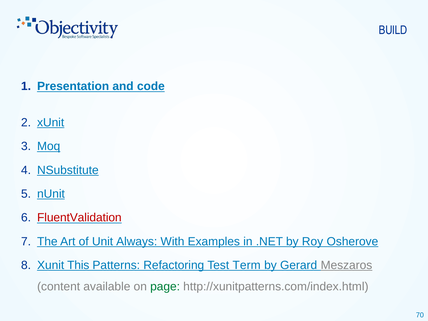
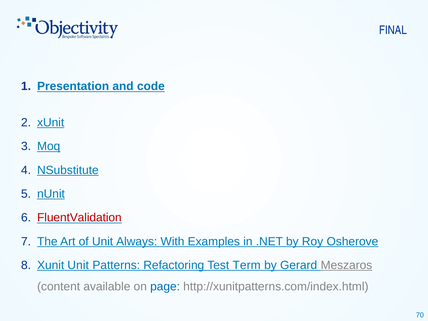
BUILD: BUILD -> FINAL
Xunit This: This -> Unit
page colour: green -> blue
